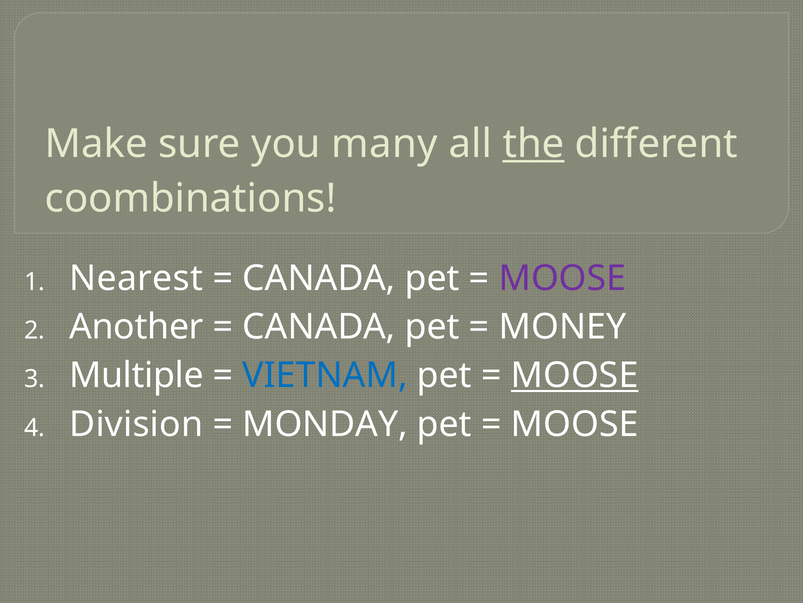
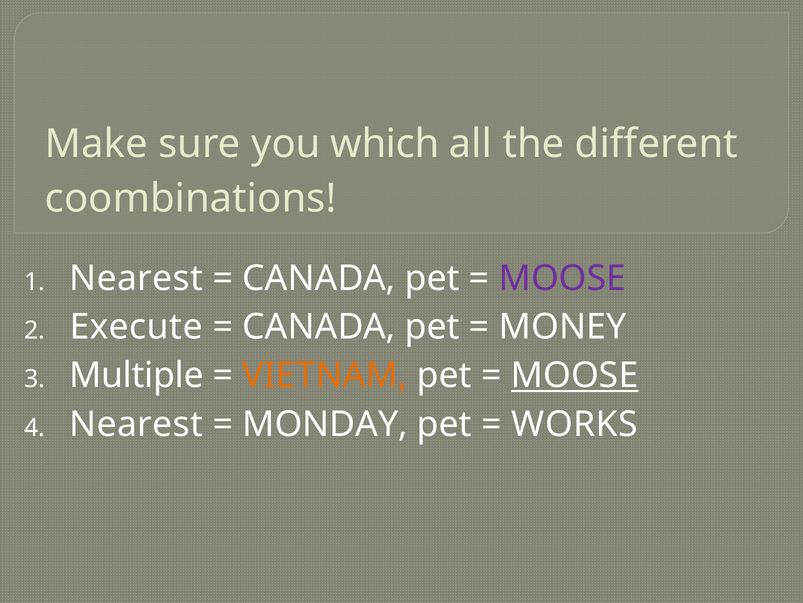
many: many -> which
the underline: present -> none
Another: Another -> Execute
VIETNAM colour: blue -> orange
Division at (136, 424): Division -> Nearest
MOOSE at (575, 424): MOOSE -> WORKS
